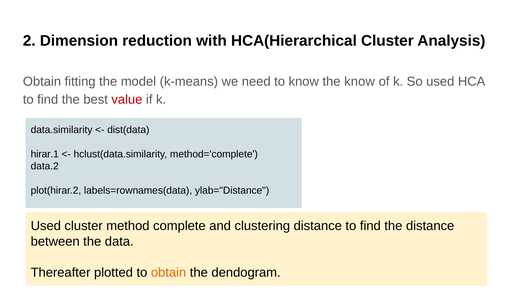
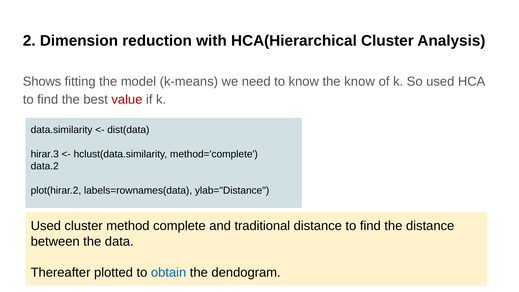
Obtain at (42, 82): Obtain -> Shows
hirar.1: hirar.1 -> hirar.3
clustering: clustering -> traditional
obtain at (169, 273) colour: orange -> blue
